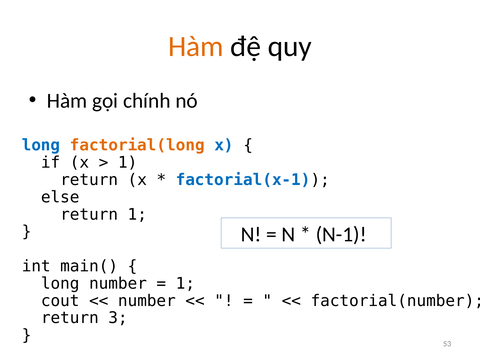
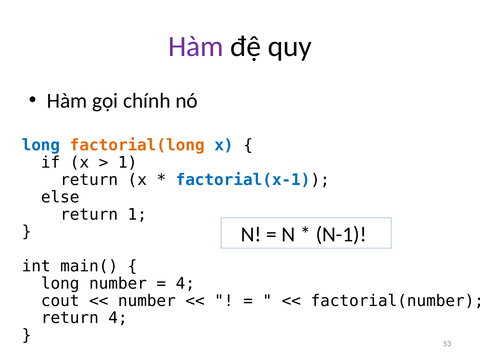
Hàm at (196, 46) colour: orange -> purple
1 at (185, 283): 1 -> 4
return 3: 3 -> 4
